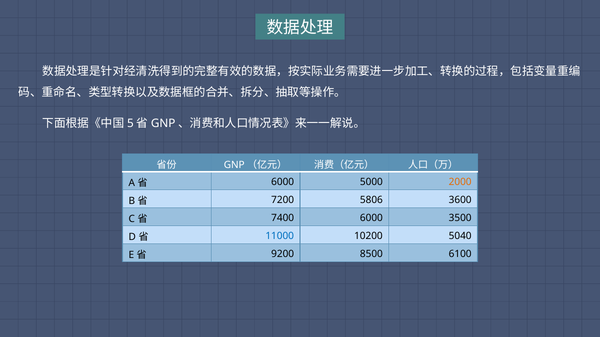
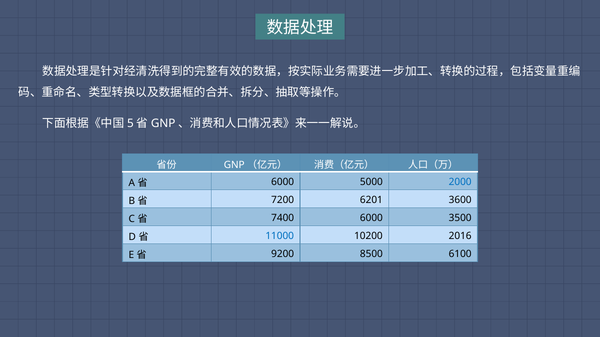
2000 colour: orange -> blue
5806: 5806 -> 6201
5040: 5040 -> 2016
